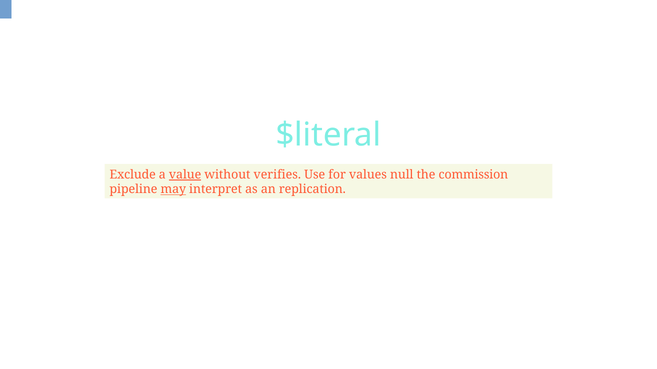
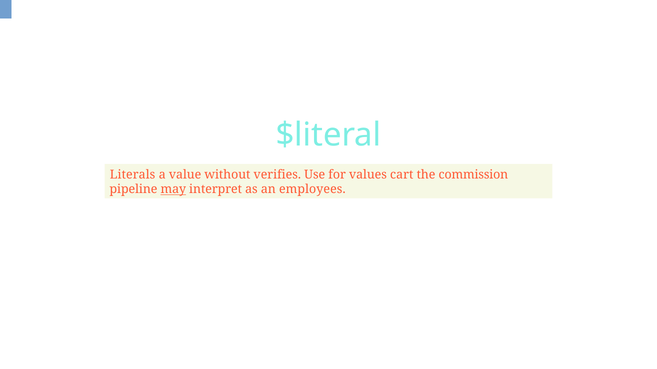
Exclude: Exclude -> Literals
value underline: present -> none
null: null -> cart
replication: replication -> employees
